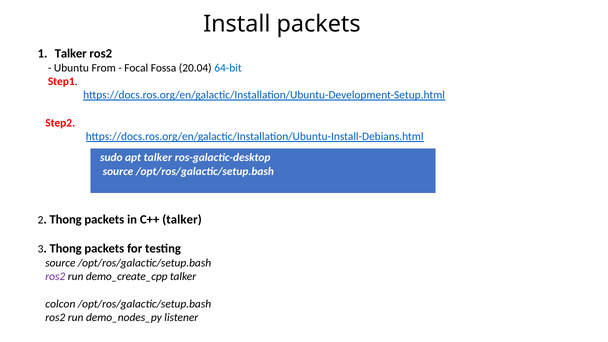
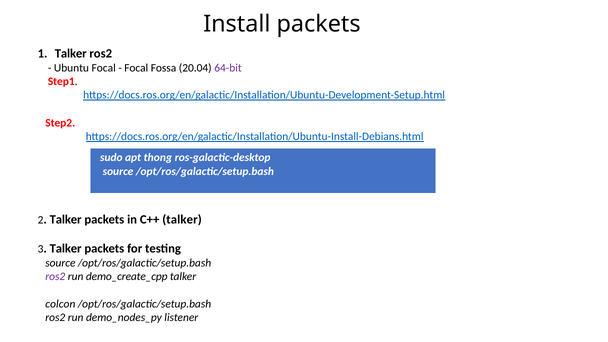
Ubuntu From: From -> Focal
64-bit colour: blue -> purple
apt talker: talker -> thong
2 Thong: Thong -> Talker
3 Thong: Thong -> Talker
